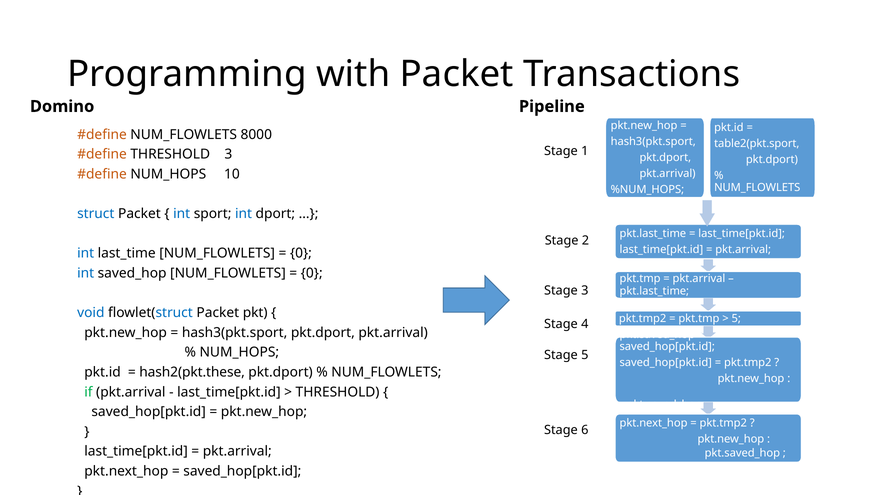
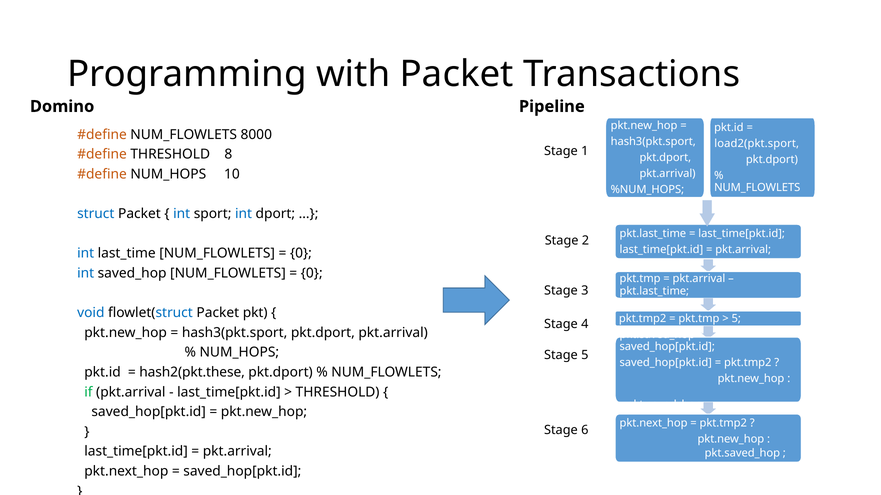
table2(pkt.sport: table2(pkt.sport -> load2(pkt.sport
THRESHOLD 3: 3 -> 8
